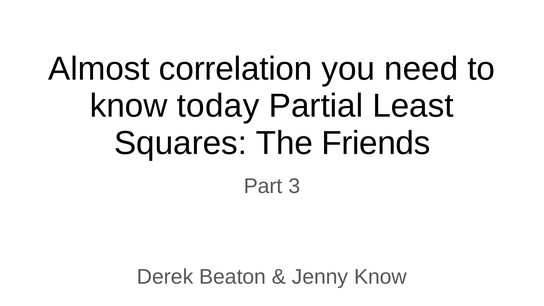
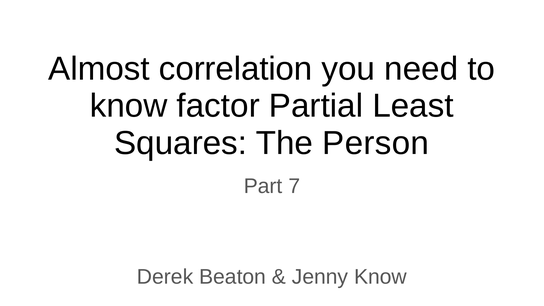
today: today -> factor
Friends: Friends -> Person
3: 3 -> 7
